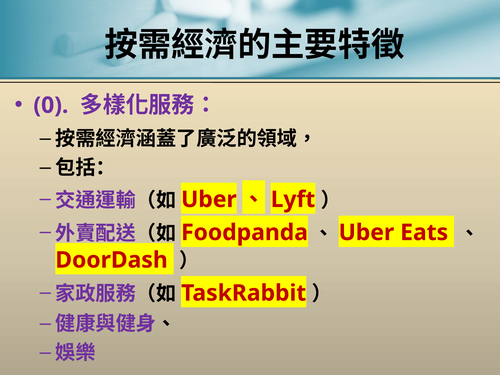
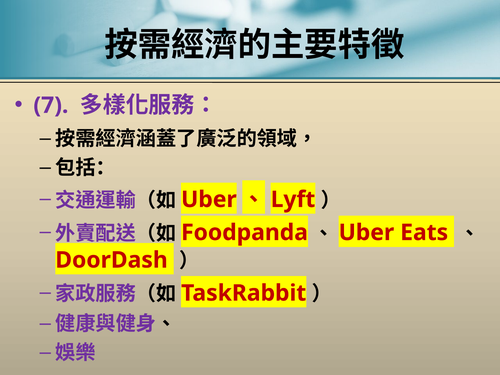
0: 0 -> 7
